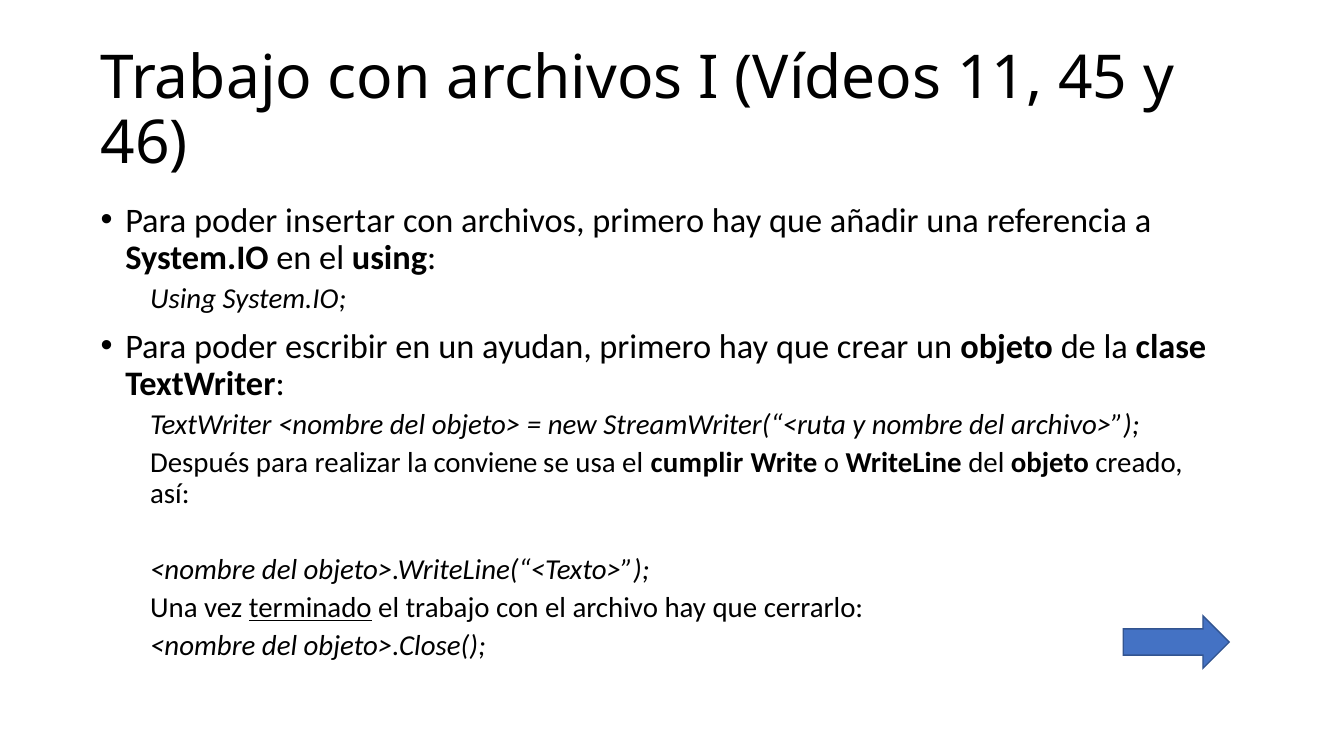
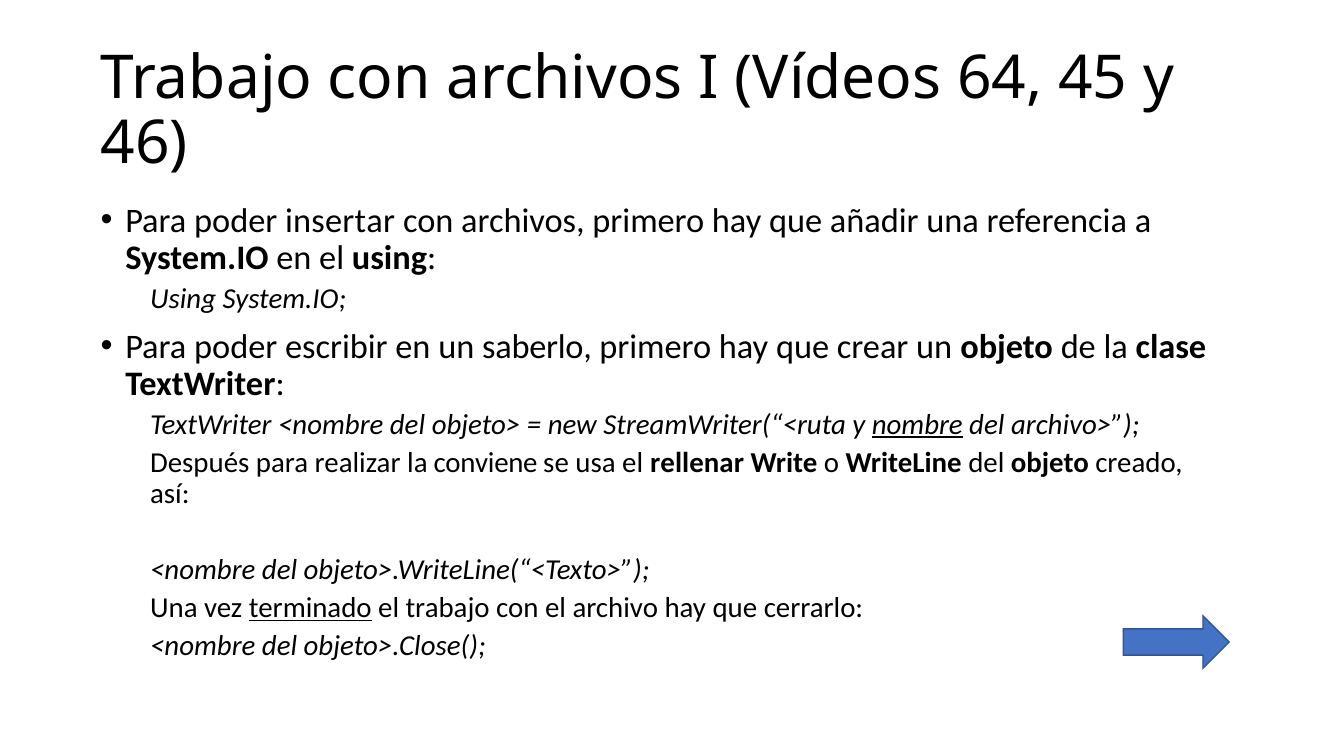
11: 11 -> 64
ayudan: ayudan -> saberlo
nombre underline: none -> present
cumplir: cumplir -> rellenar
